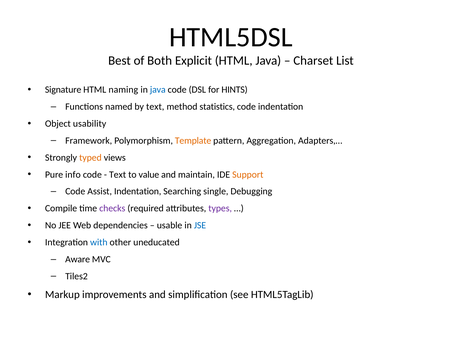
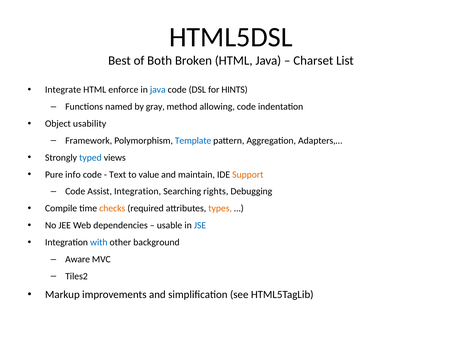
Explicit: Explicit -> Broken
Signature: Signature -> Integrate
naming: naming -> enforce
by text: text -> gray
statistics: statistics -> allowing
Template colour: orange -> blue
typed colour: orange -> blue
Assist Indentation: Indentation -> Integration
single: single -> rights
checks colour: purple -> orange
types colour: purple -> orange
uneducated: uneducated -> background
